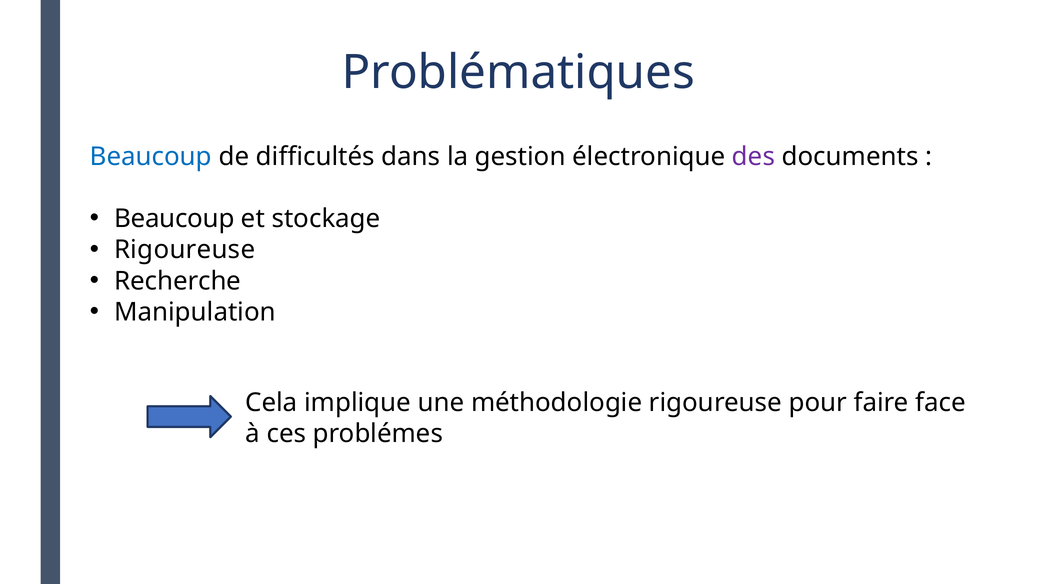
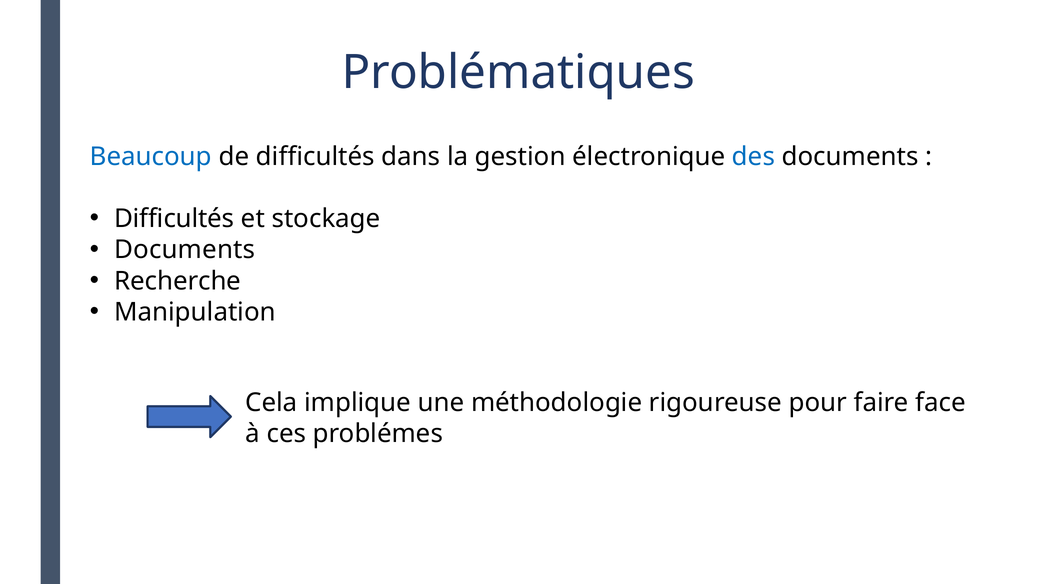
des colour: purple -> blue
Beaucoup at (174, 219): Beaucoup -> Difficultés
Rigoureuse at (185, 250): Rigoureuse -> Documents
